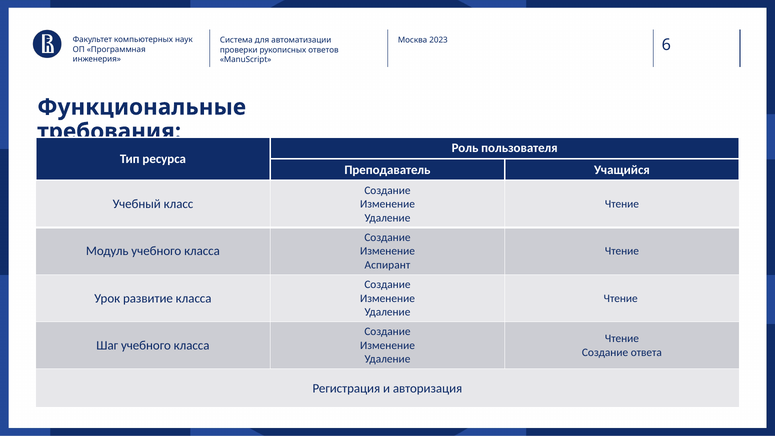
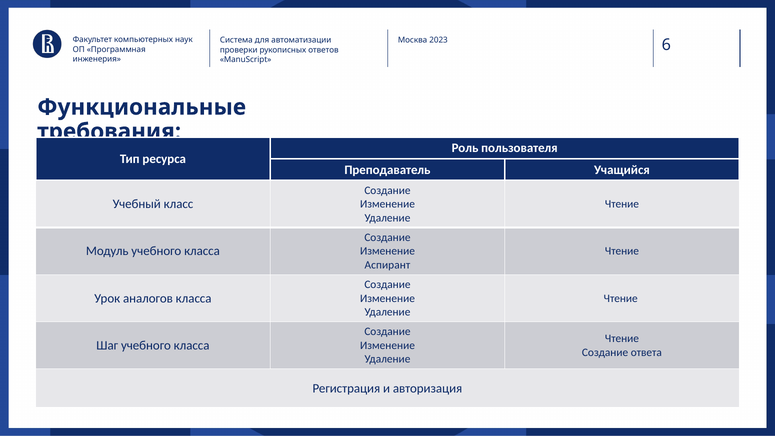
развитие: развитие -> аналогов
